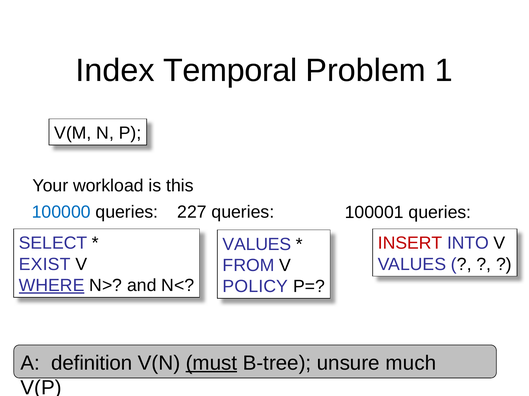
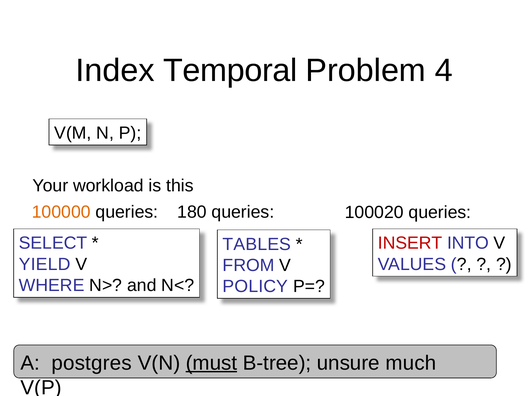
1: 1 -> 4
100000 colour: blue -> orange
227: 227 -> 180
100001: 100001 -> 100020
VALUES at (257, 245): VALUES -> TABLES
EXIST: EXIST -> YIELD
WHERE underline: present -> none
definition: definition -> postgres
